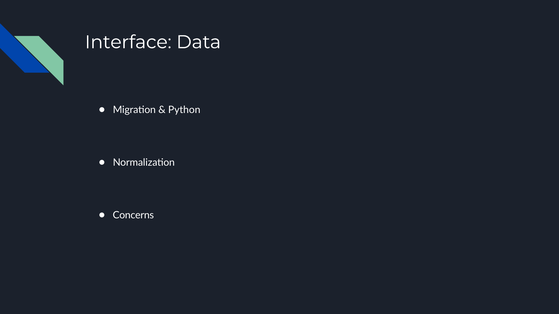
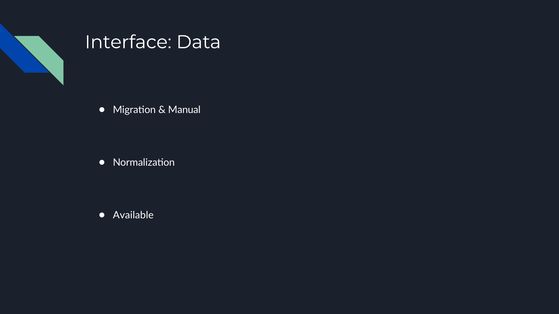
Python: Python -> Manual
Concerns: Concerns -> Available
